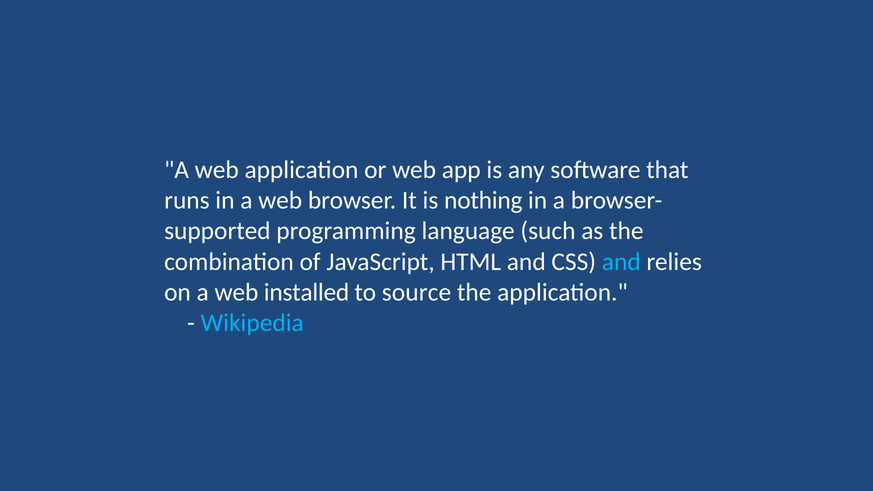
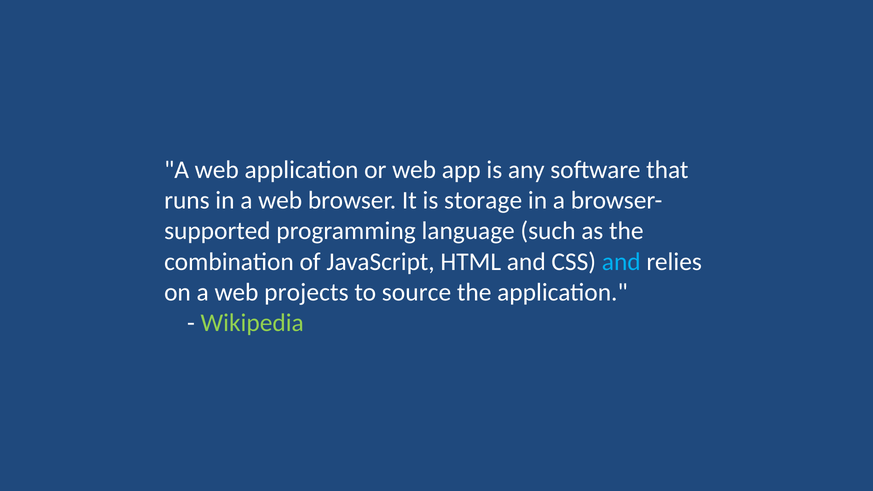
nothing: nothing -> storage
installed: installed -> projects
Wikipedia colour: light blue -> light green
